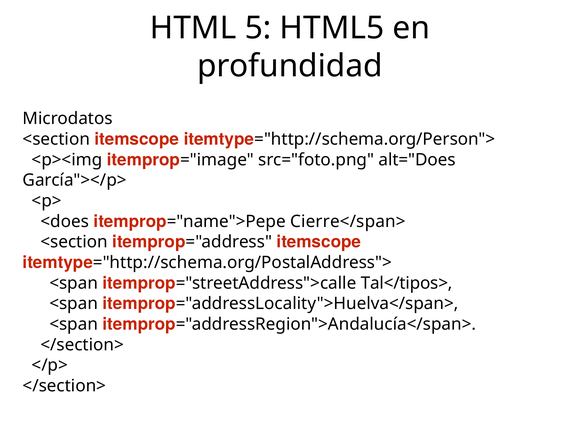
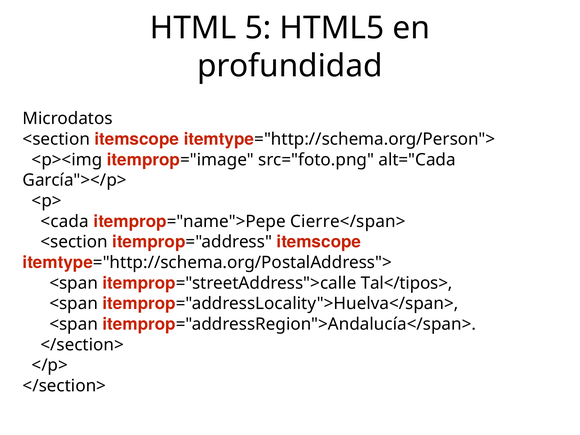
alt="Does: alt="Does -> alt="Cada
<does: <does -> <cada
